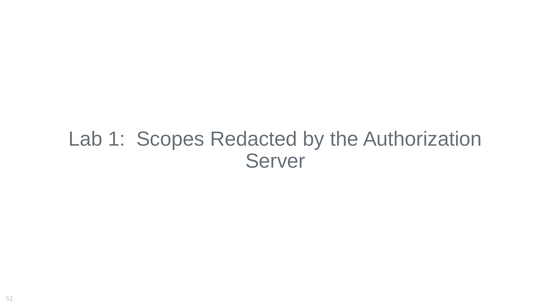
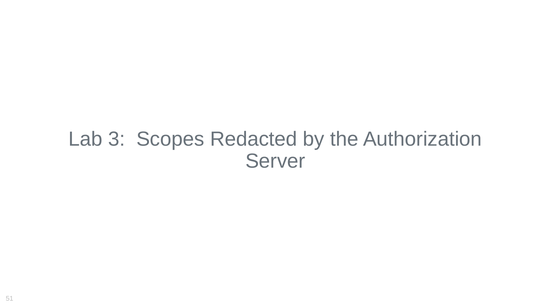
1: 1 -> 3
